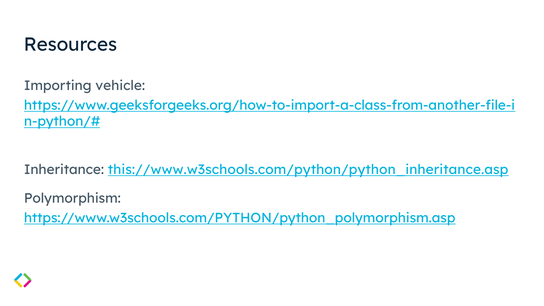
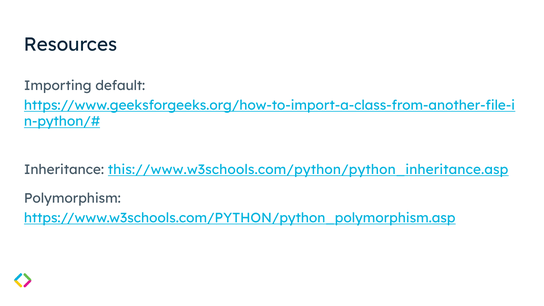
vehicle: vehicle -> default
